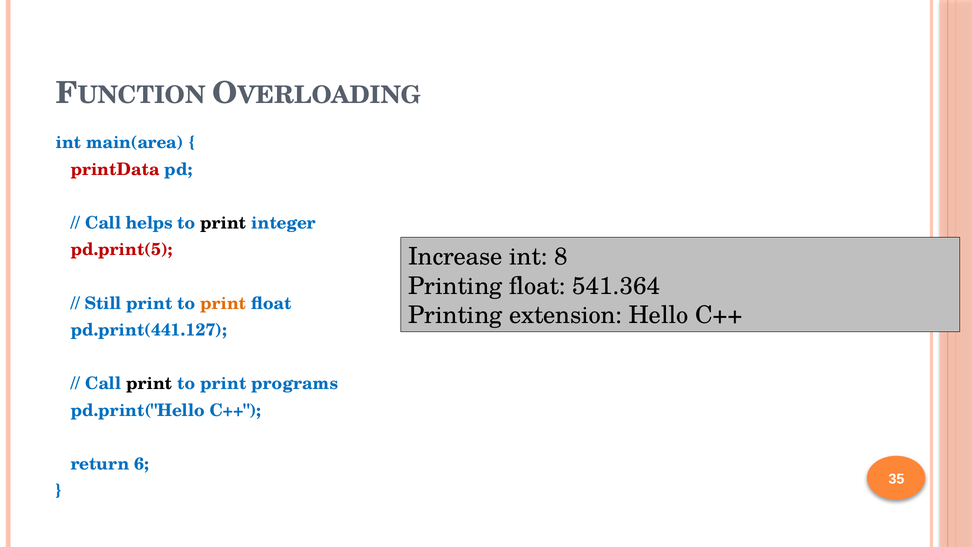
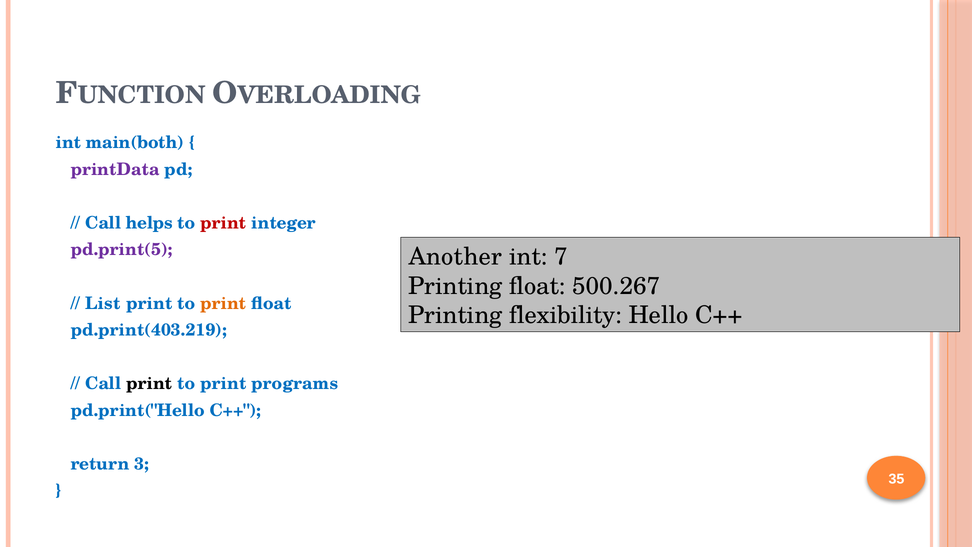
main(area: main(area -> main(both
printData colour: red -> purple
print at (223, 223) colour: black -> red
pd.print(5 colour: red -> purple
Increase: Increase -> Another
8: 8 -> 7
541.364: 541.364 -> 500.267
Still: Still -> List
extension: extension -> flexibility
pd.print(441.127: pd.print(441.127 -> pd.print(403.219
6: 6 -> 3
